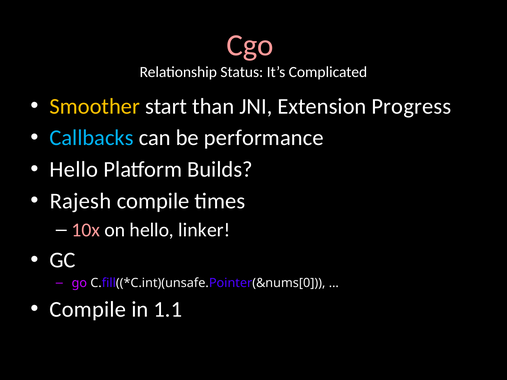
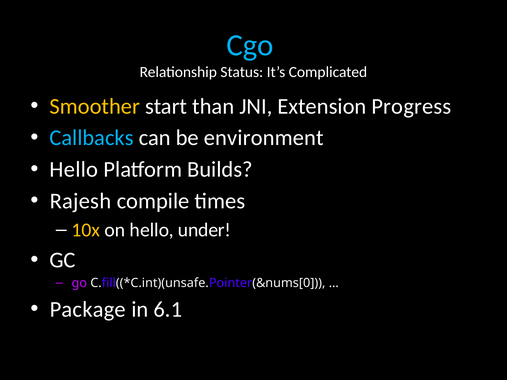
Cgo colour: pink -> light blue
performance: performance -> environment
10x colour: pink -> yellow
linker: linker -> under
Compile at (88, 310): Compile -> Package
1.1: 1.1 -> 6.1
